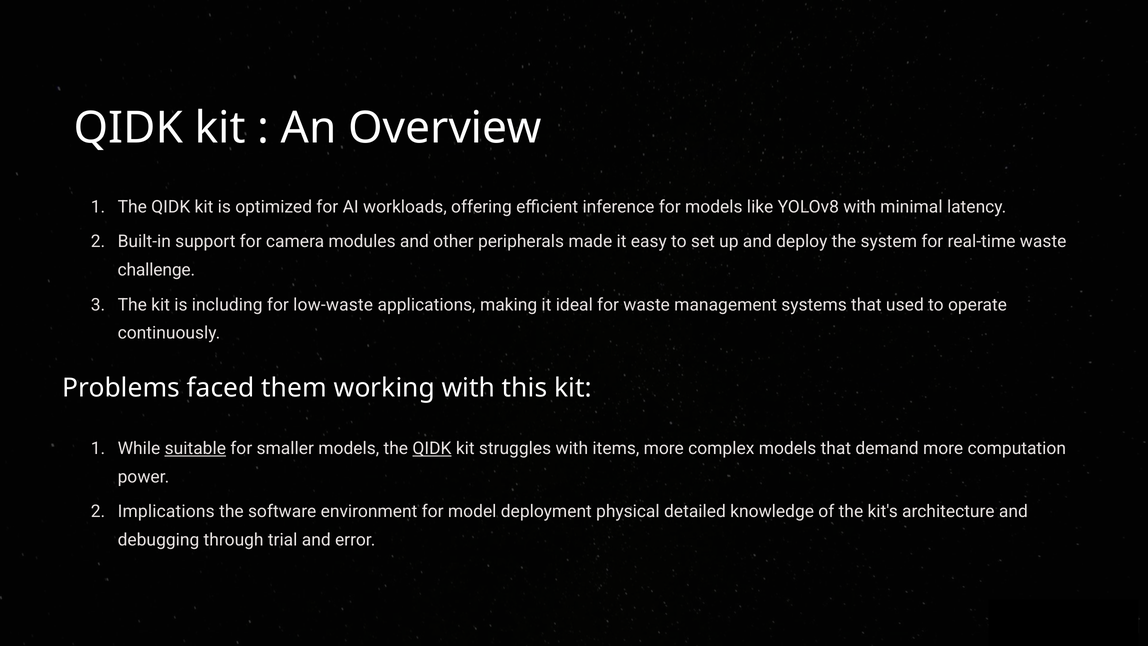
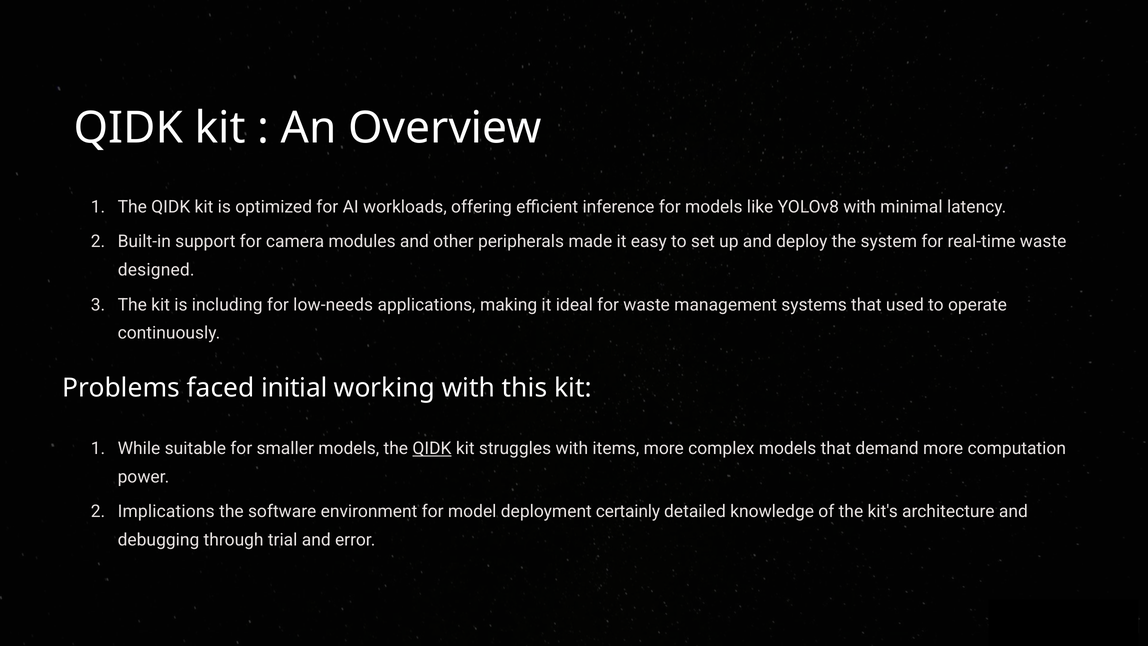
challenge: challenge -> designed
low-waste: low-waste -> low-needs
them: them -> initial
suitable underline: present -> none
physical: physical -> certainly
